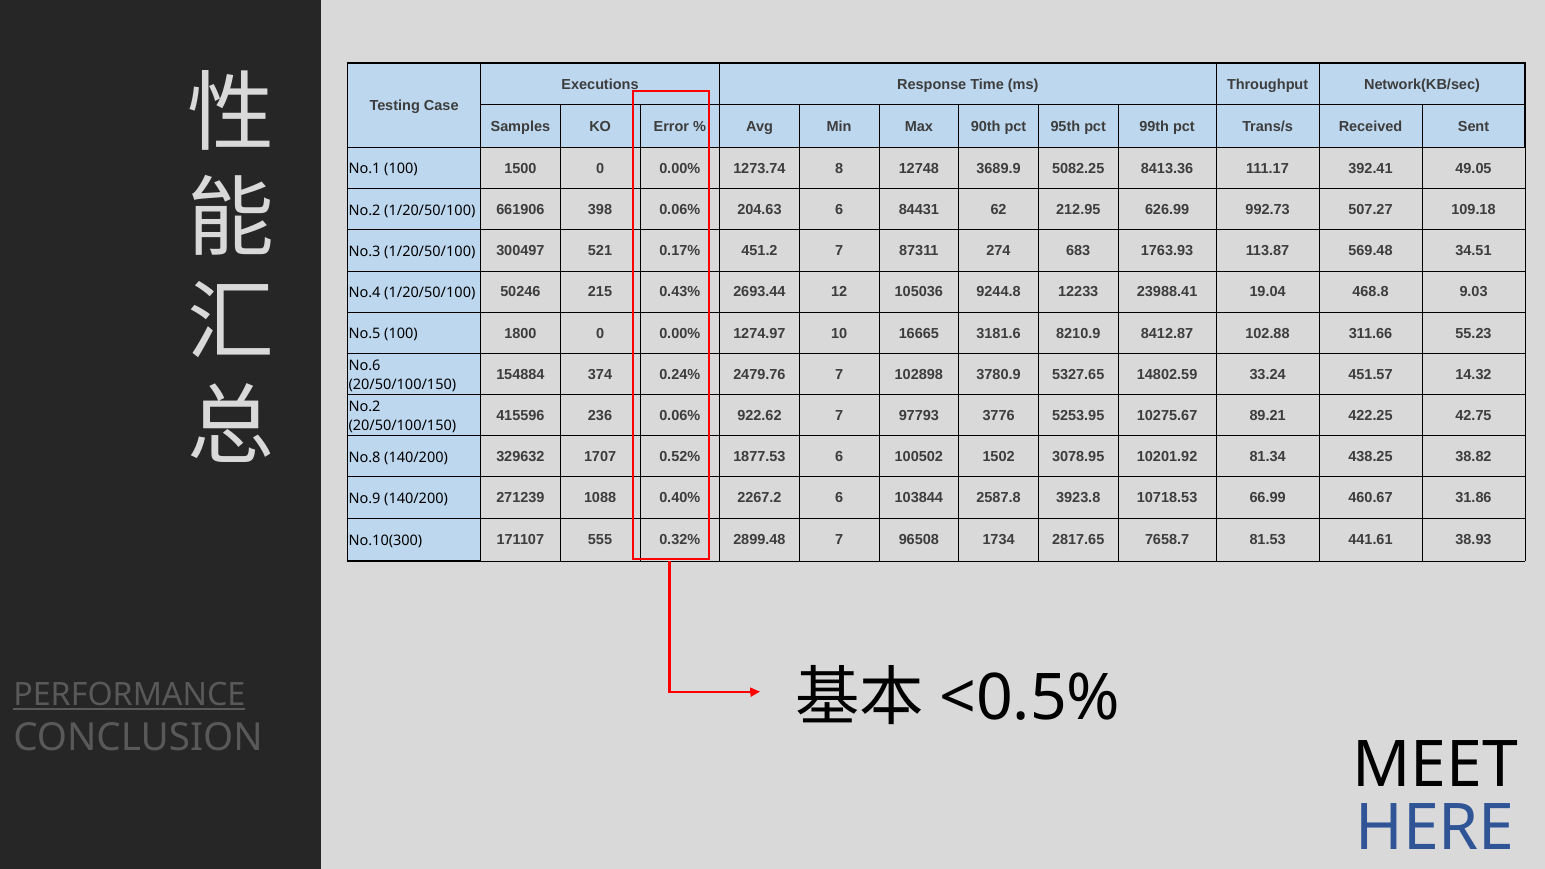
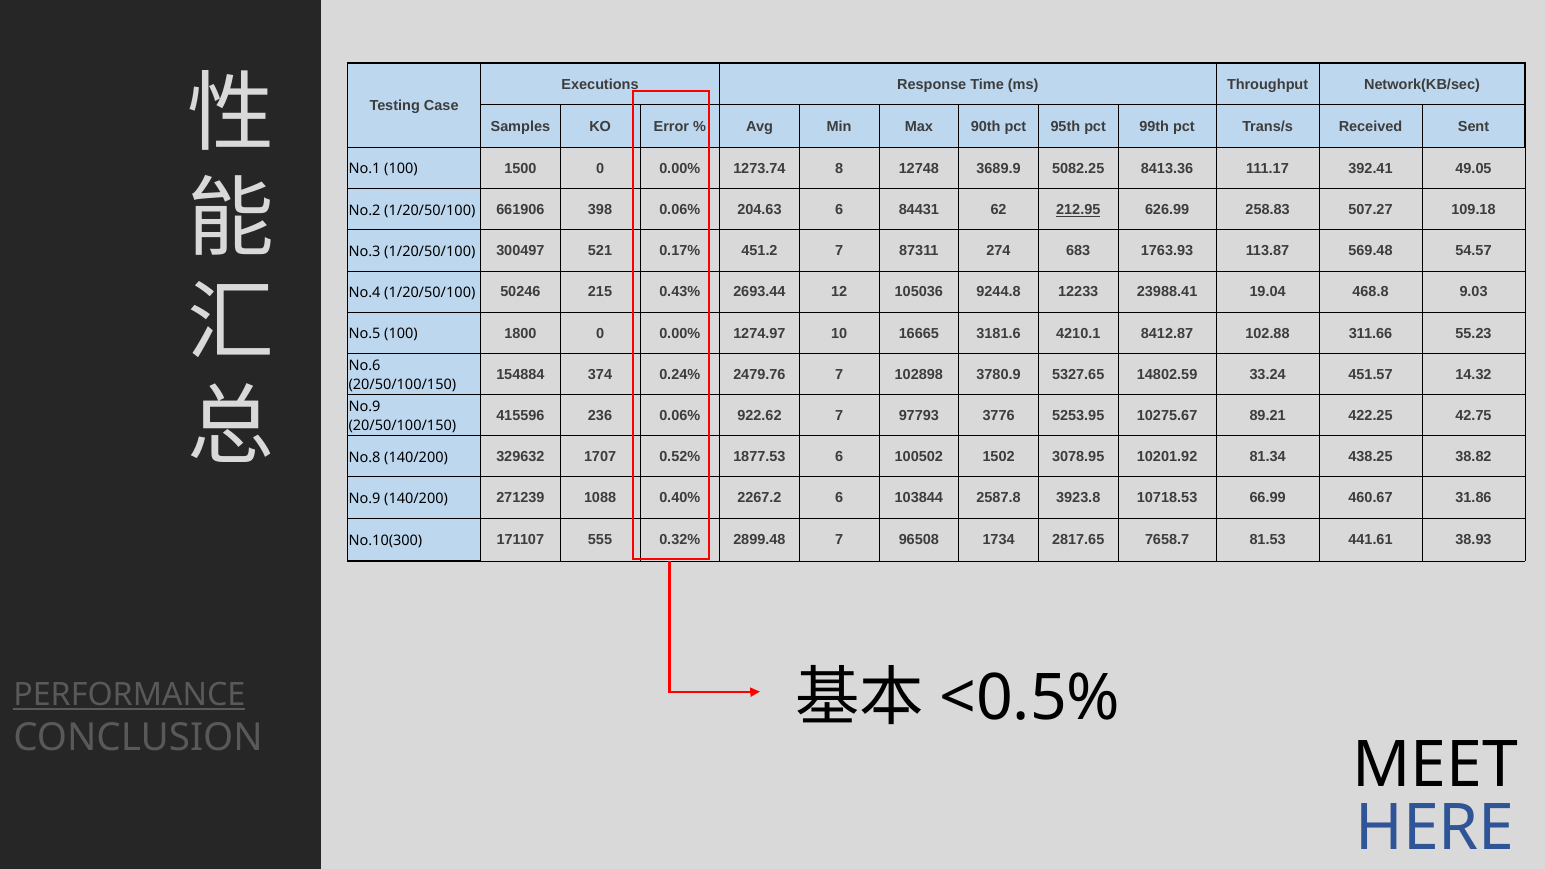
212.95 underline: none -> present
992.73: 992.73 -> 258.83
34.51: 34.51 -> 54.57
8210.9: 8210.9 -> 4210.1
No.2 at (365, 407): No.2 -> No.9
